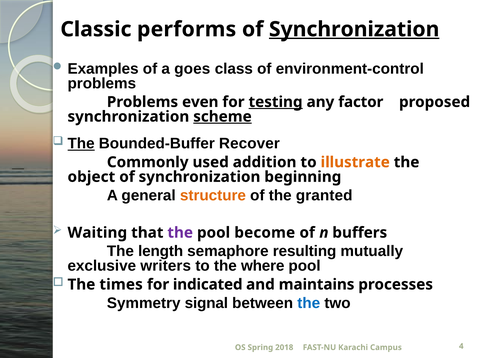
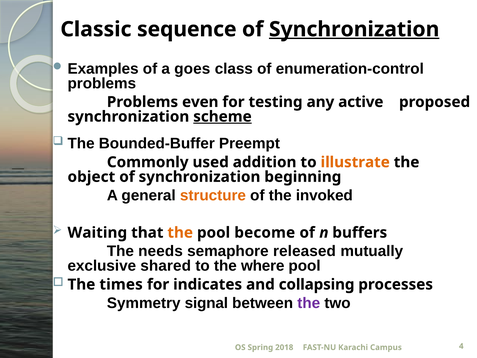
performs: performs -> sequence
environment-control: environment-control -> enumeration-control
testing underline: present -> none
factor: factor -> active
The at (81, 144) underline: present -> none
Recover: Recover -> Preempt
granted: granted -> invoked
the at (180, 232) colour: purple -> orange
length: length -> needs
resulting: resulting -> released
writers: writers -> shared
indicated: indicated -> indicates
maintains: maintains -> collapsing
the at (309, 303) colour: blue -> purple
